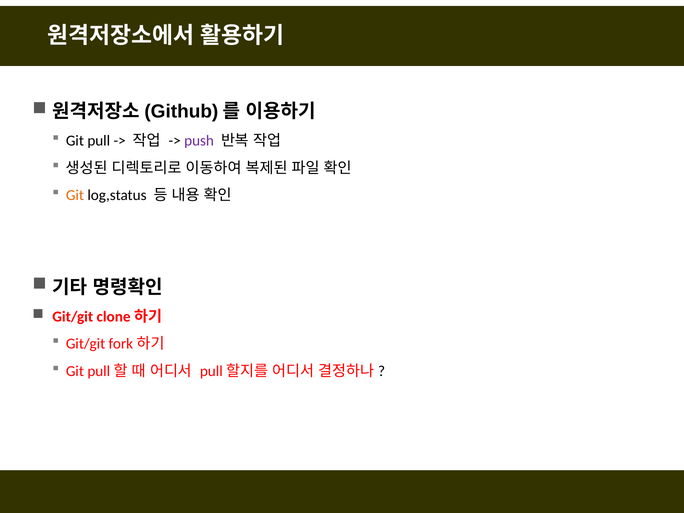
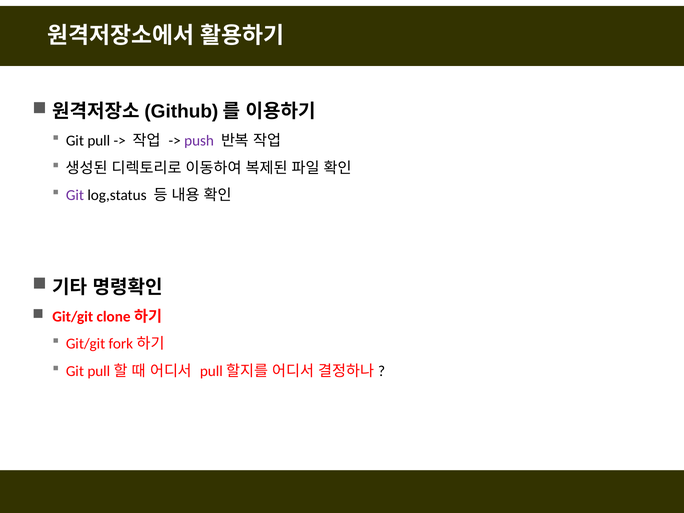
Git at (75, 195) colour: orange -> purple
